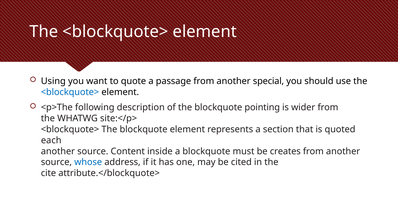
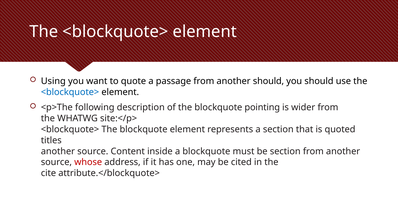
another special: special -> should
each: each -> titles
be creates: creates -> section
whose colour: blue -> red
